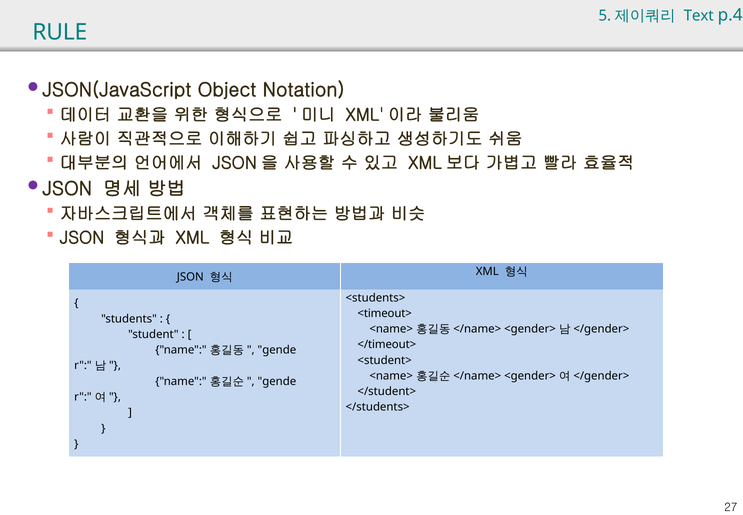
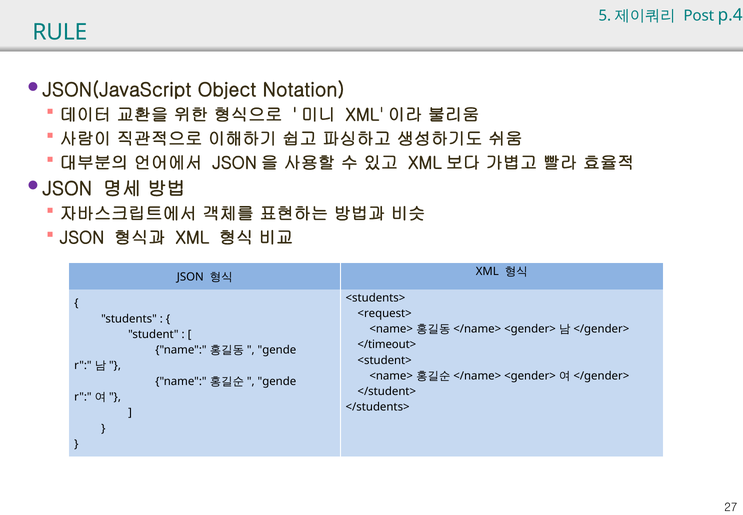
Text: Text -> Post
<timeout>: <timeout> -> <request>
